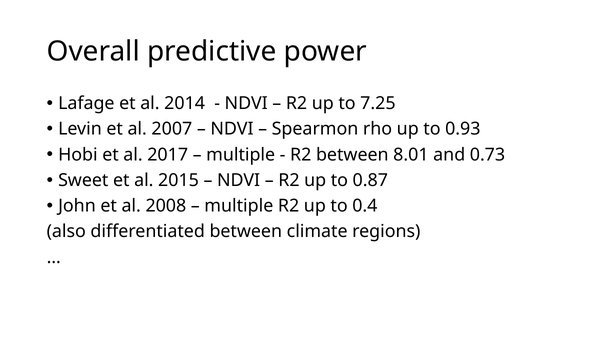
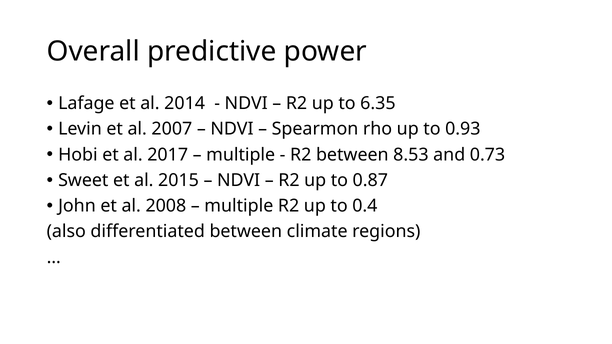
7.25: 7.25 -> 6.35
8.01: 8.01 -> 8.53
